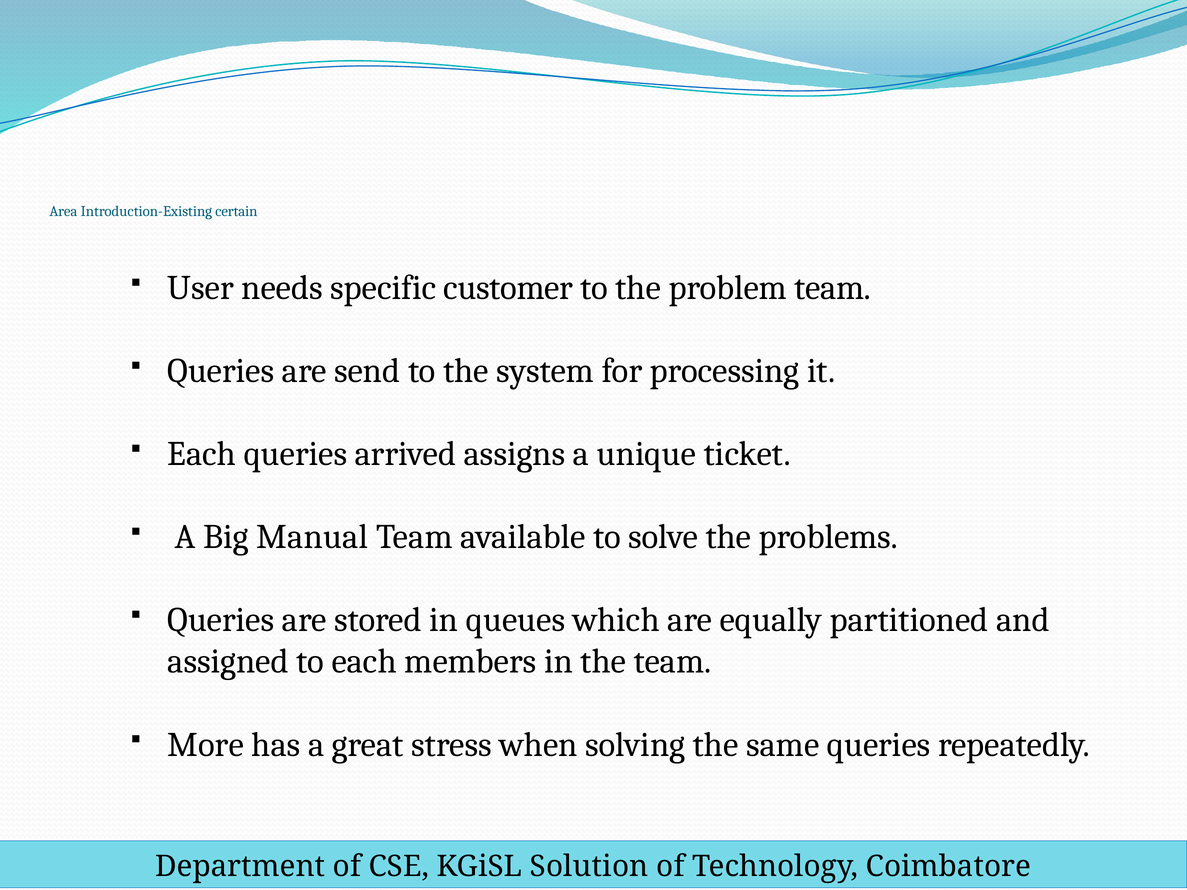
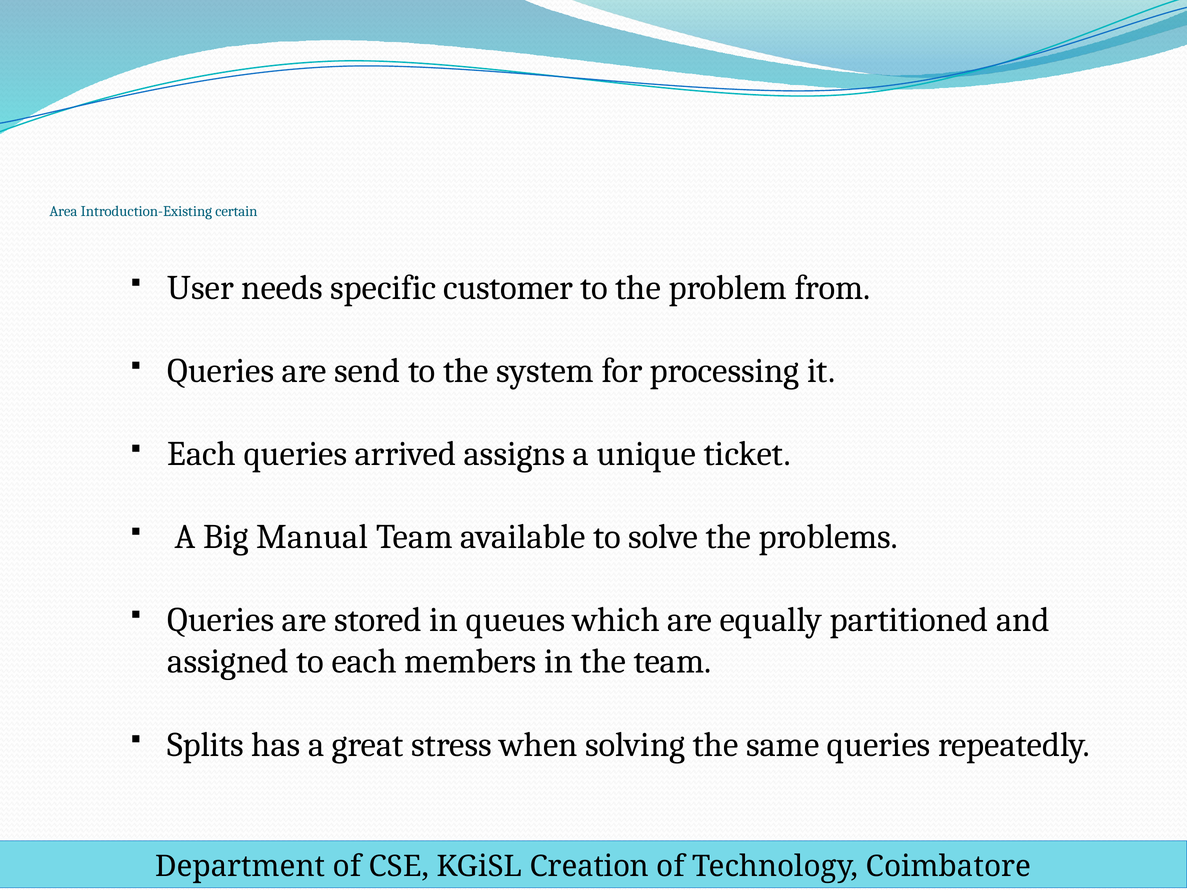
problem team: team -> from
More: More -> Splits
Solution: Solution -> Creation
